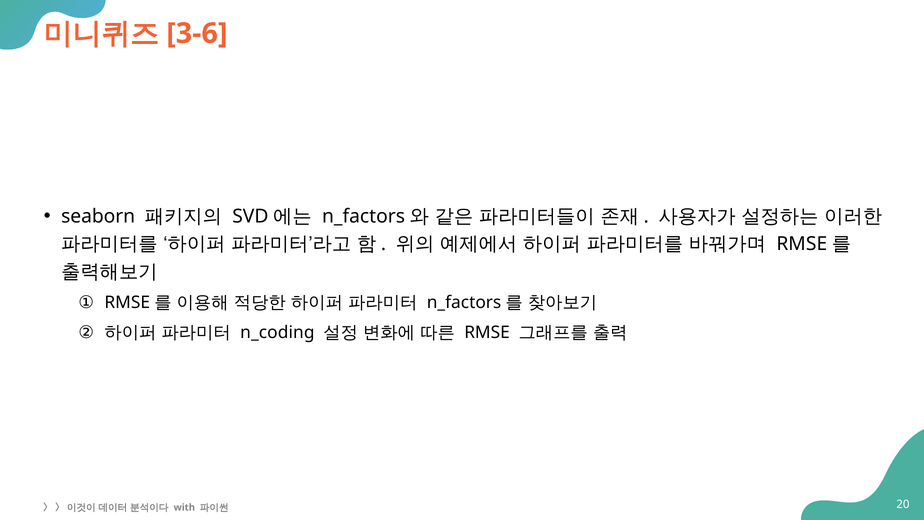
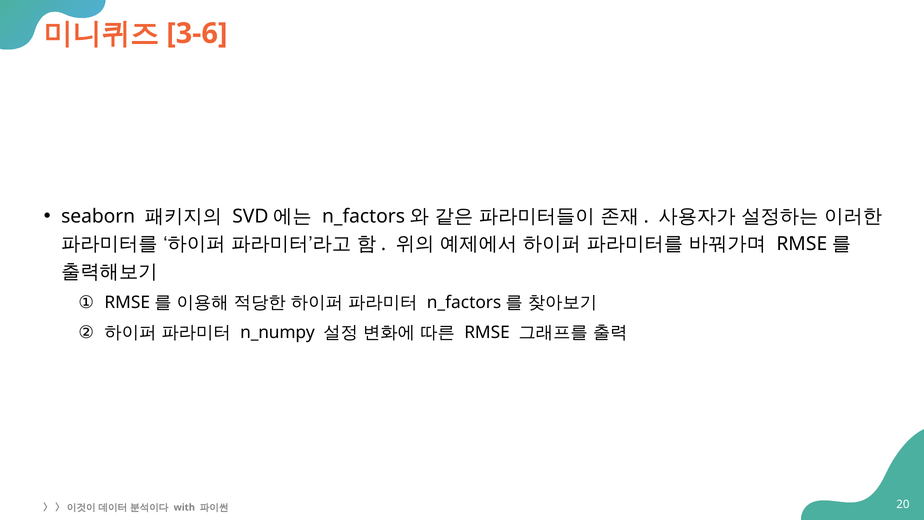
n_coding: n_coding -> n_numpy
